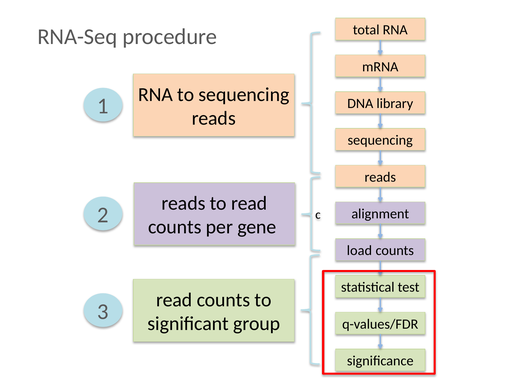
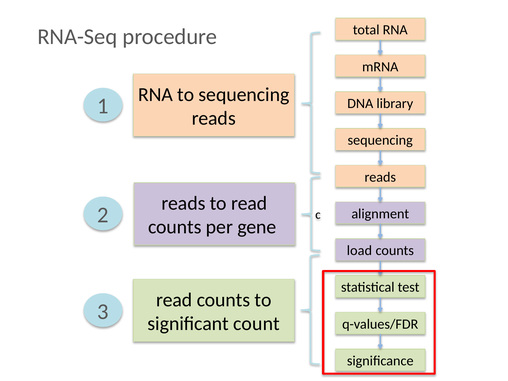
group: group -> count
